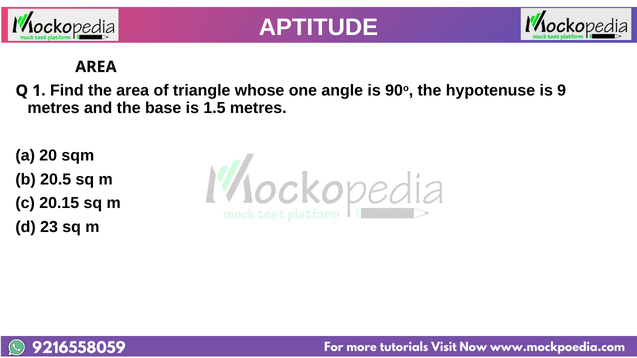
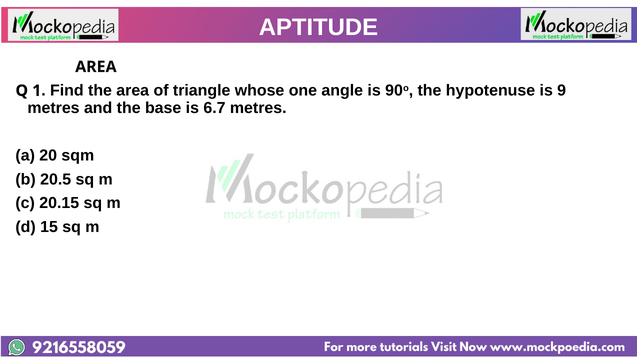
1.5: 1.5 -> 6.7
23: 23 -> 15
